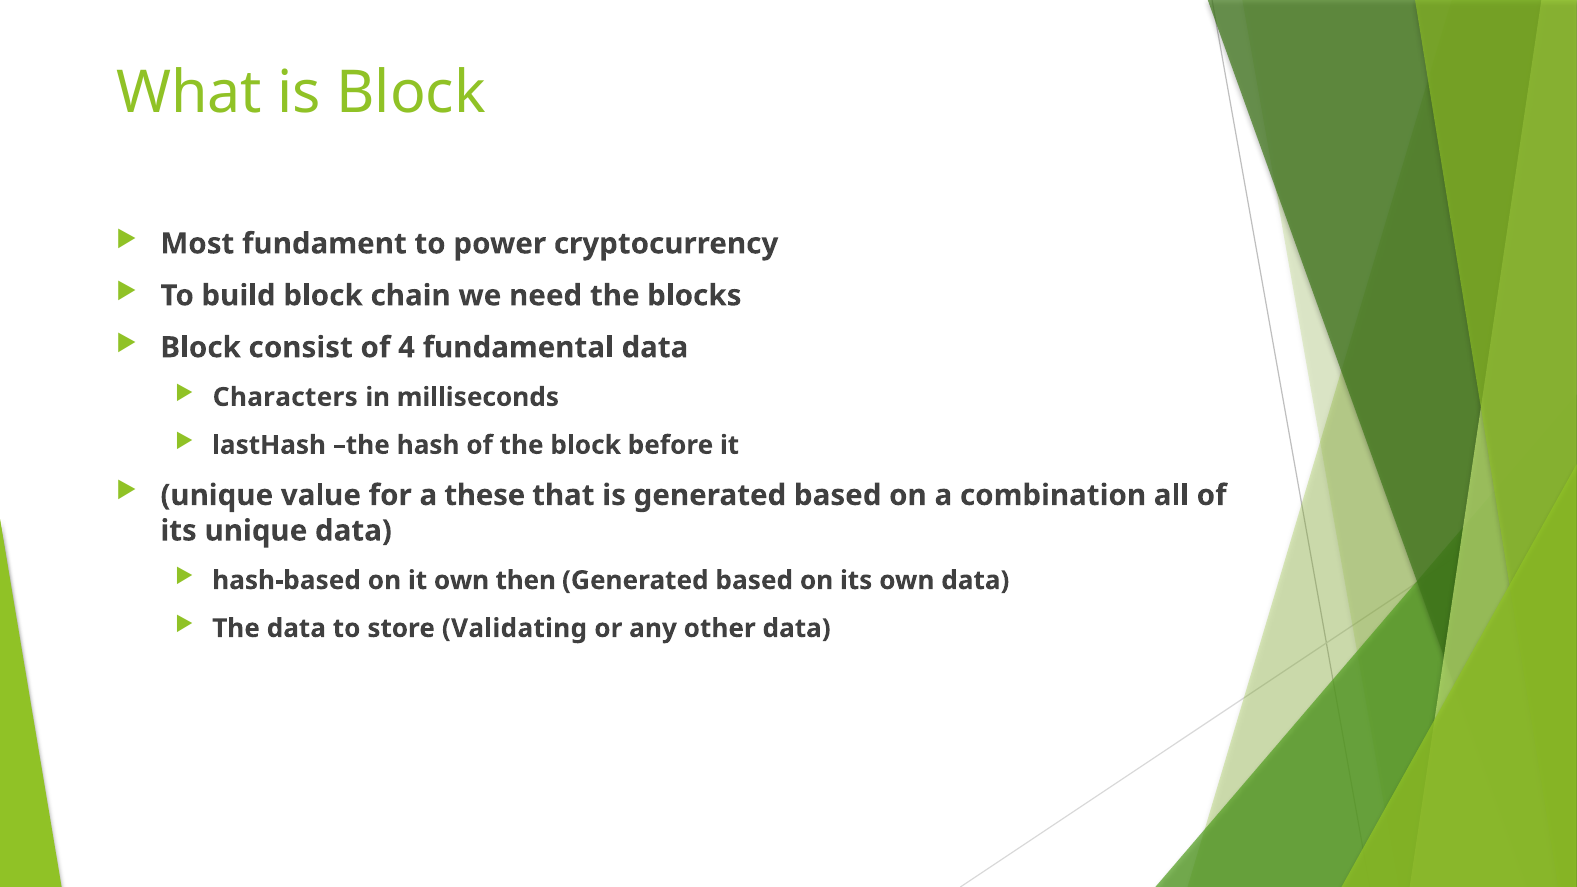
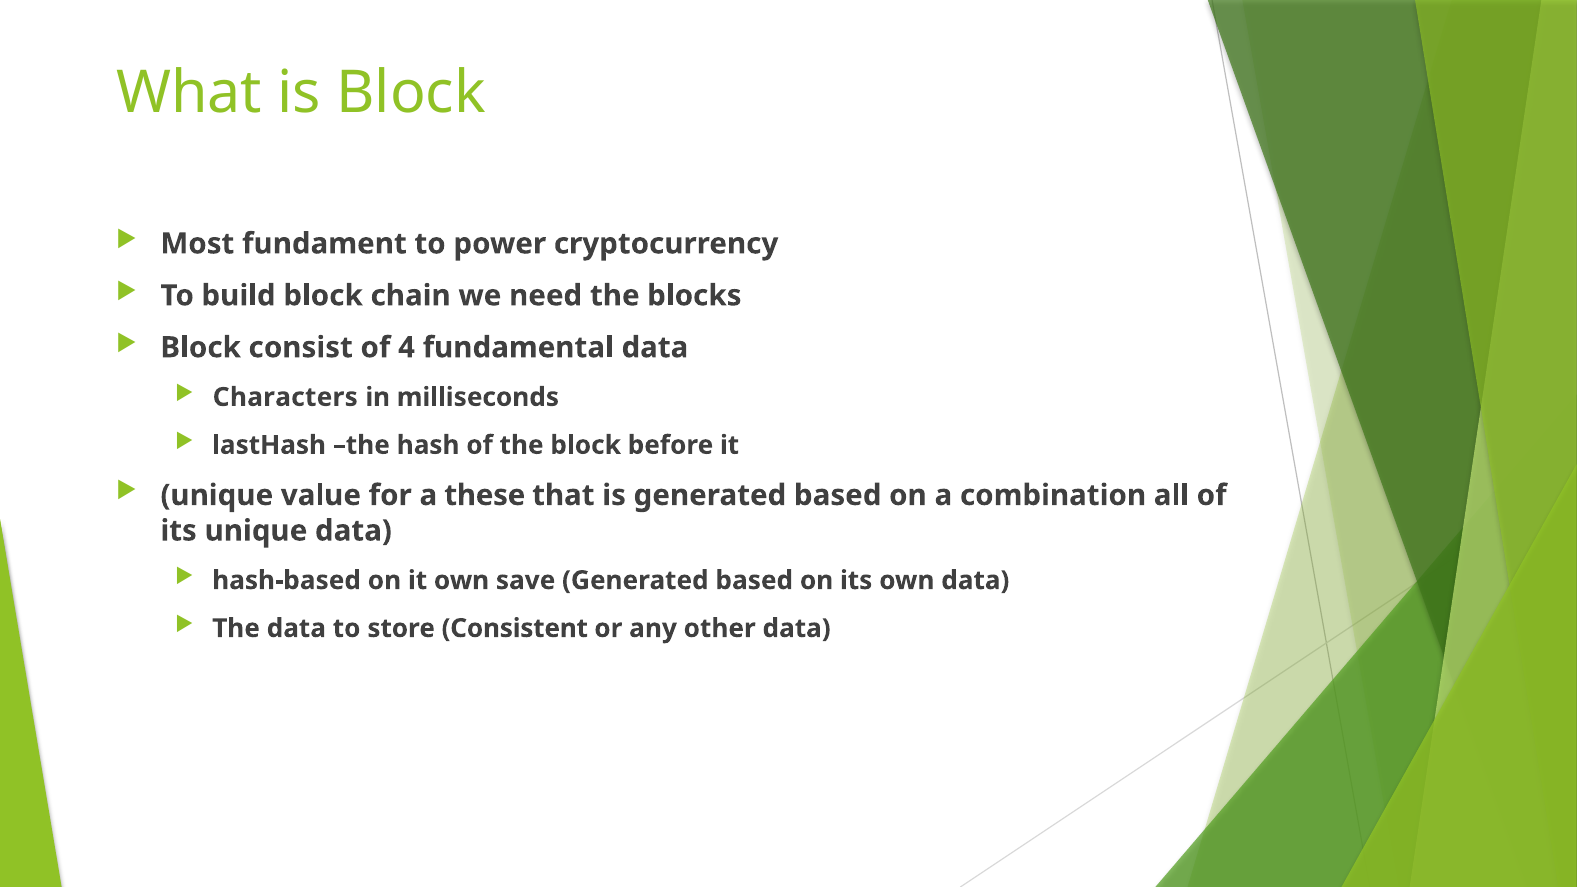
then: then -> save
Validating: Validating -> Consistent
